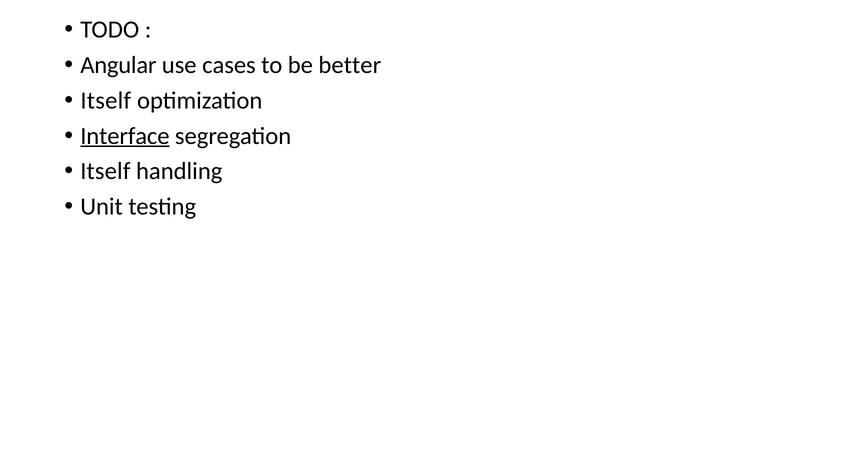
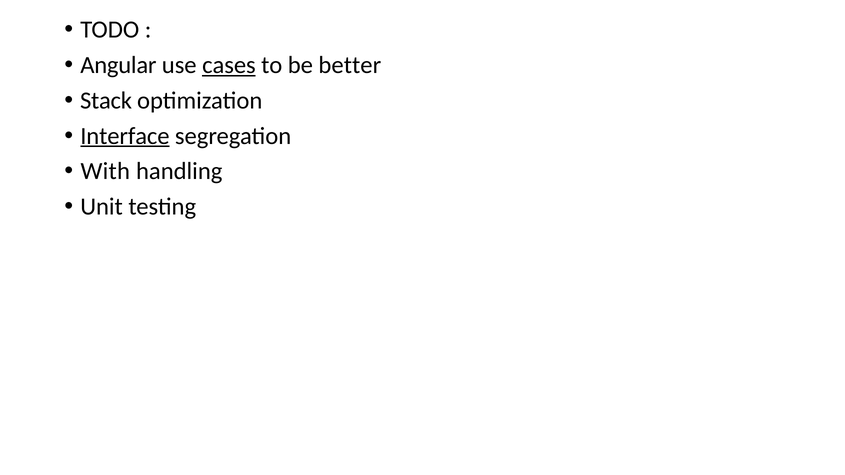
cases underline: none -> present
Itself at (106, 101): Itself -> Stack
Itself at (105, 171): Itself -> With
